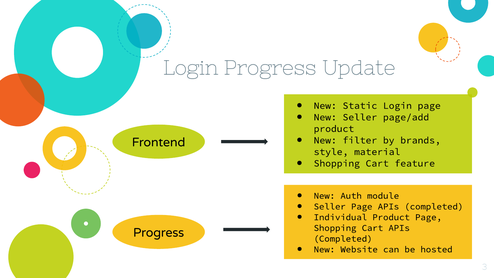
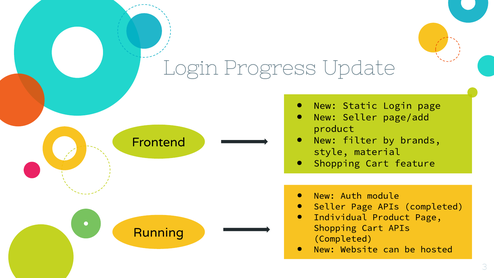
Progress at (159, 233): Progress -> Running
